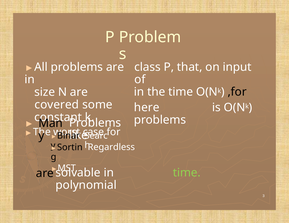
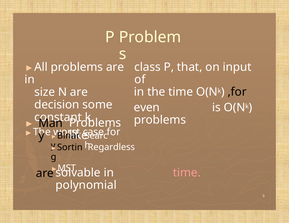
covered: covered -> decision
here: here -> even
time at (187, 173) colour: light green -> pink
